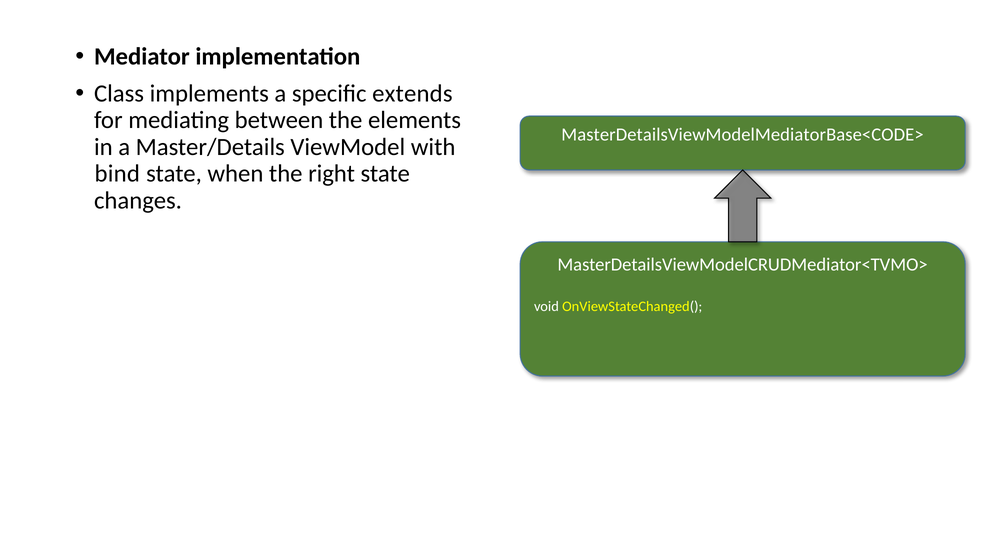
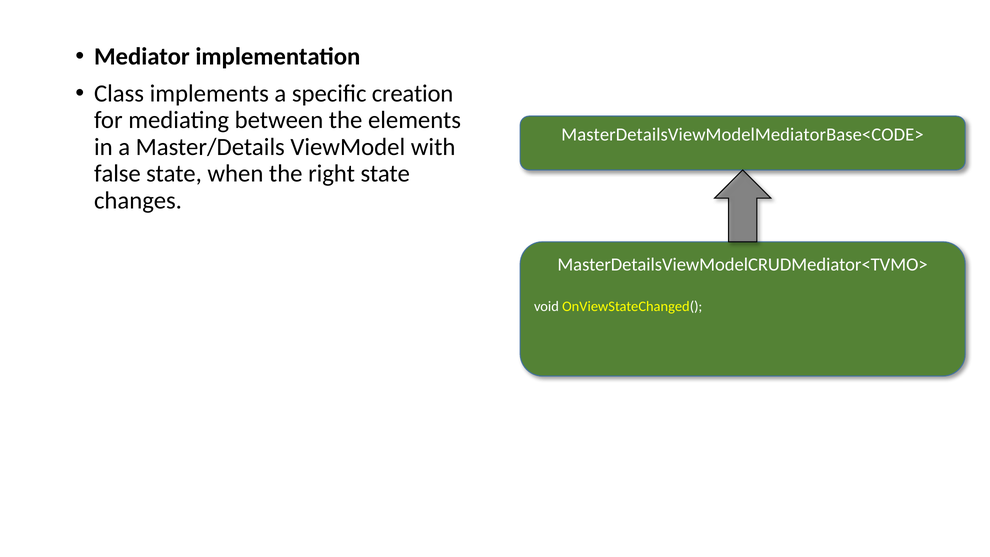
extends: extends -> creation
bind: bind -> false
